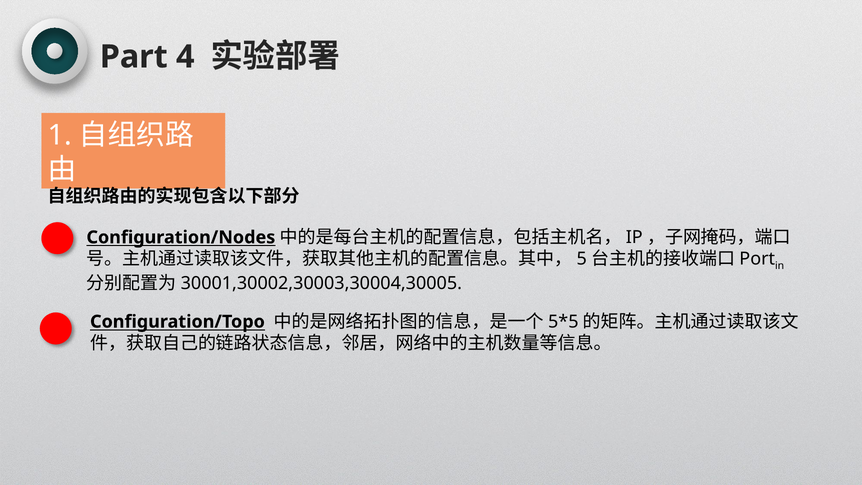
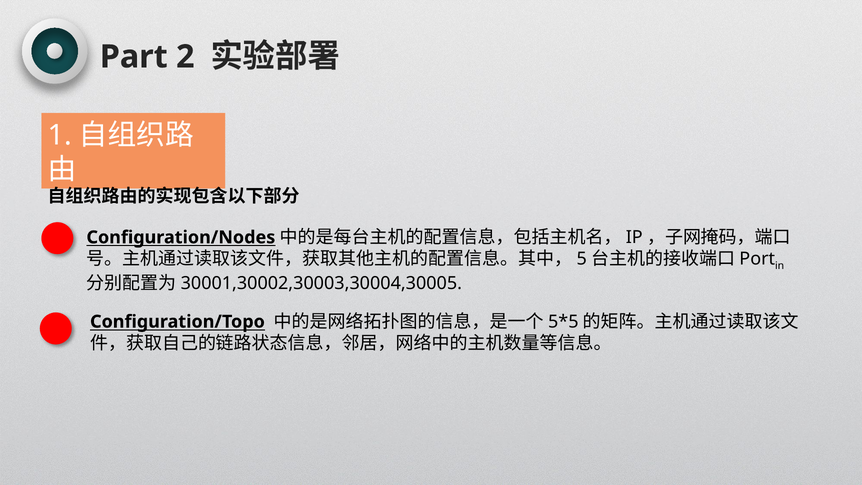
4: 4 -> 2
